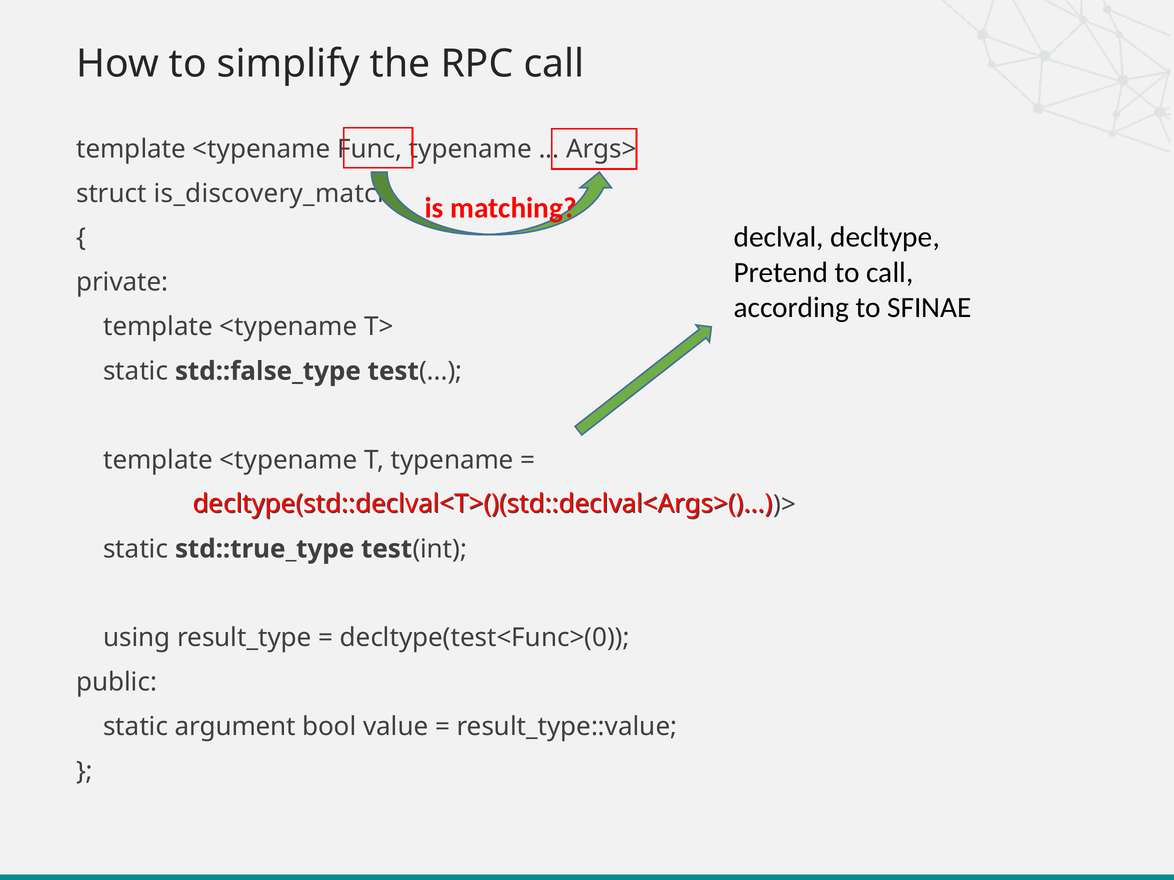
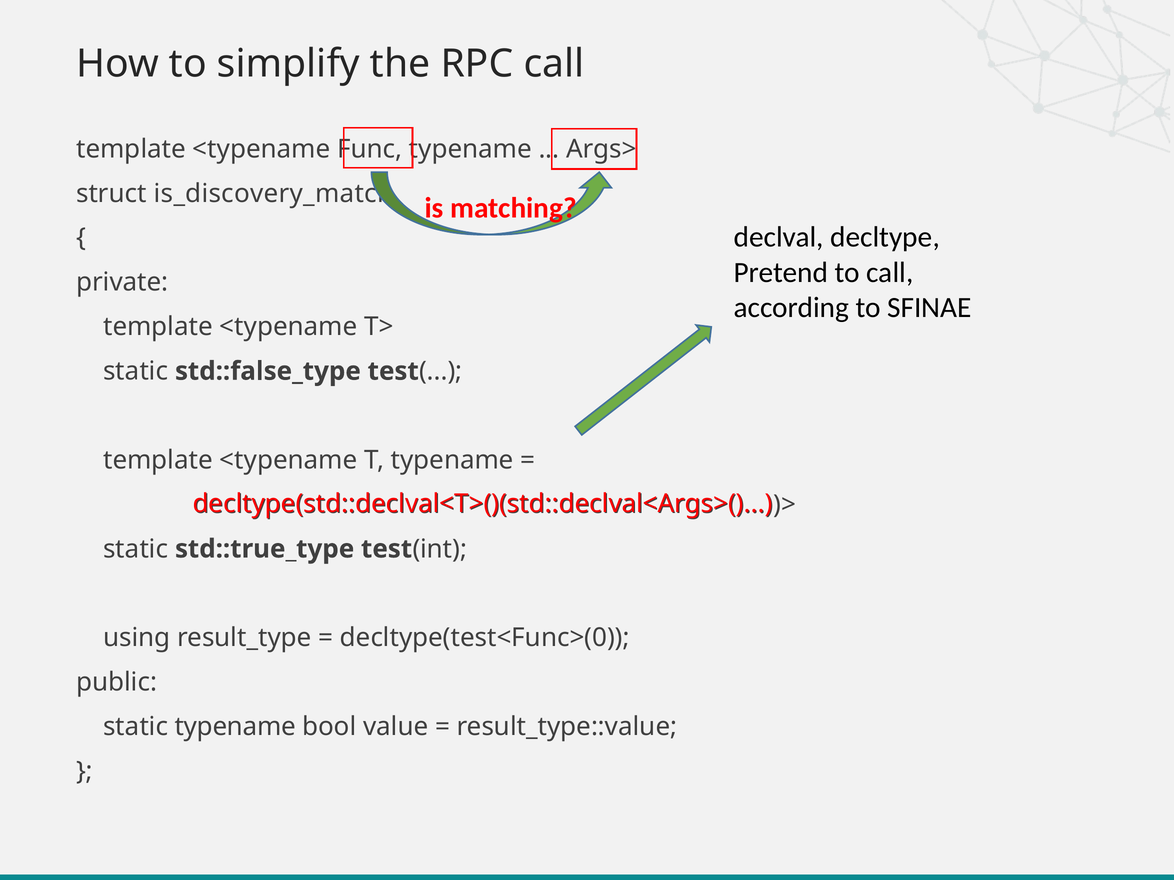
static argument: argument -> typename
